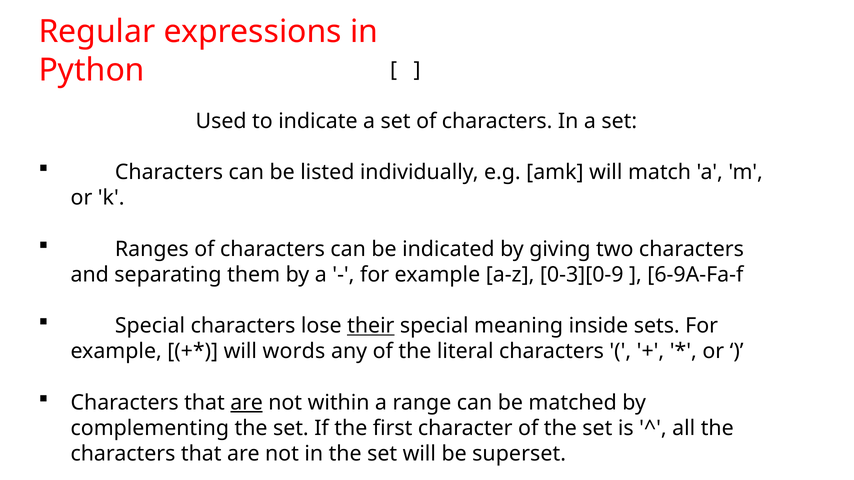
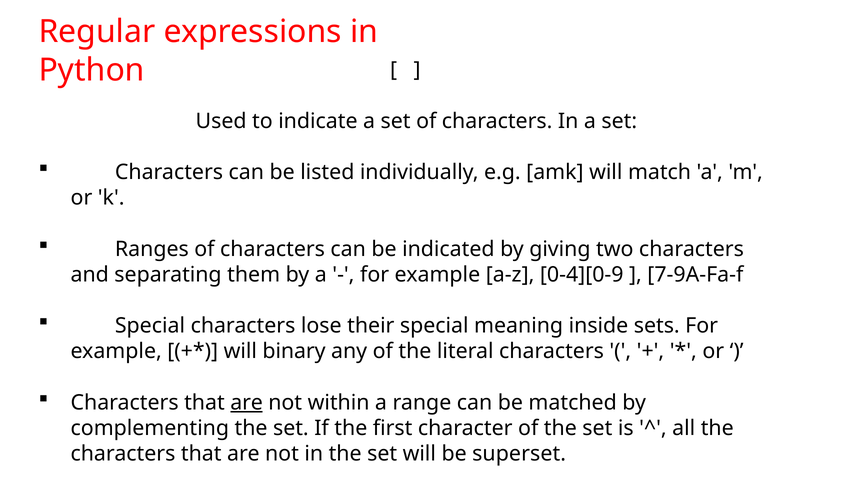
0-3][0-9: 0-3][0-9 -> 0-4][0-9
6-9A-Fa-f: 6-9A-Fa-f -> 7-9A-Fa-f
their underline: present -> none
words: words -> binary
